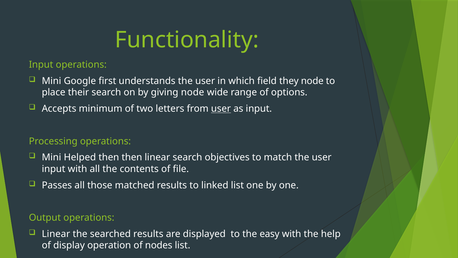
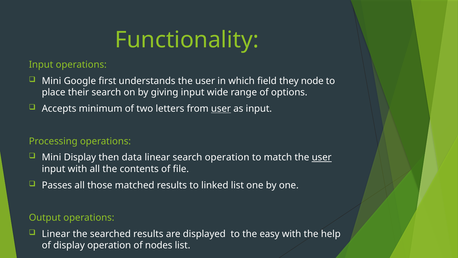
giving node: node -> input
Mini Helped: Helped -> Display
then then: then -> data
search objectives: objectives -> operation
user at (322, 157) underline: none -> present
